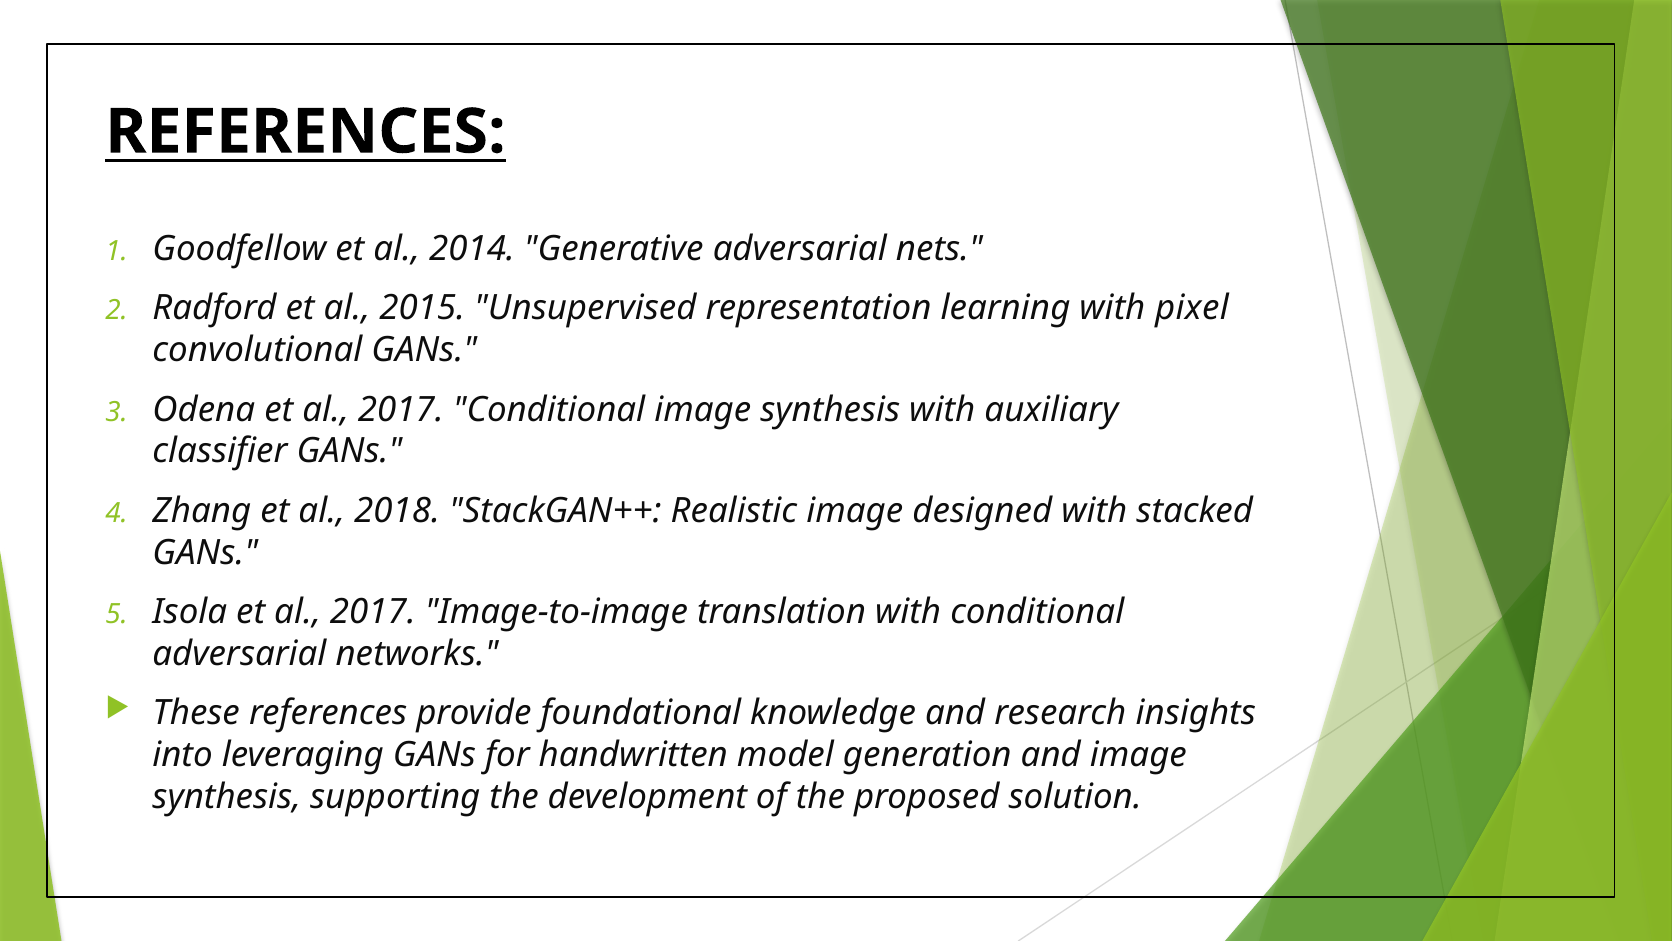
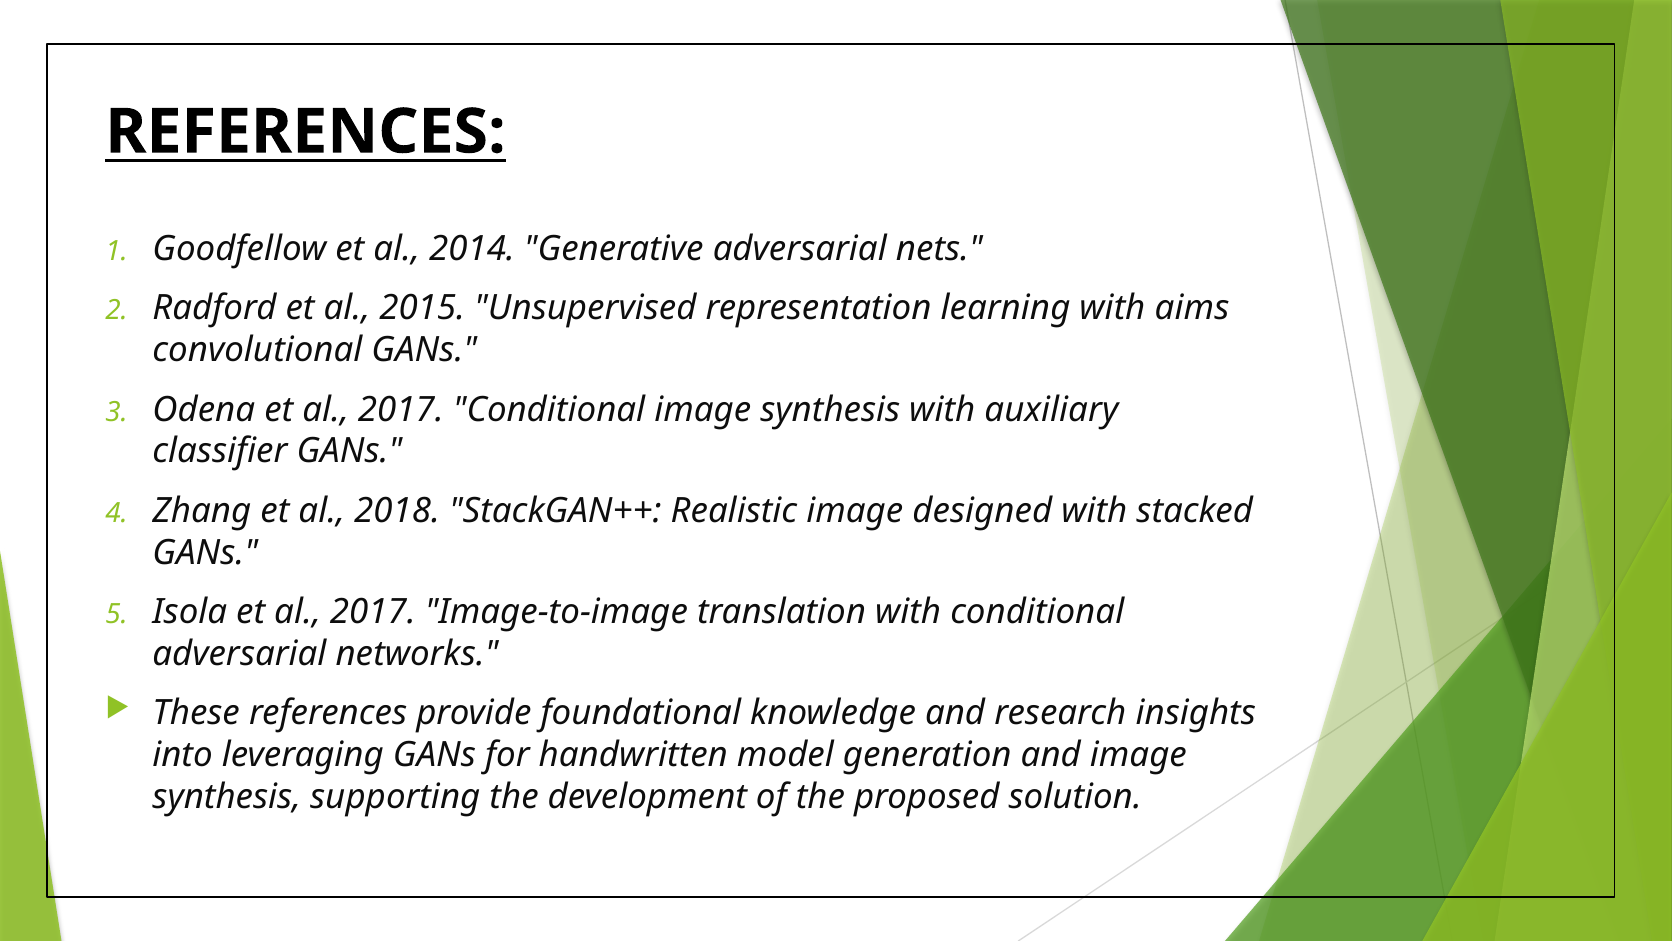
pixel: pixel -> aims
